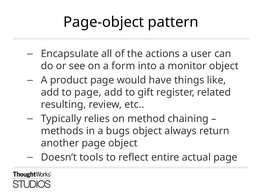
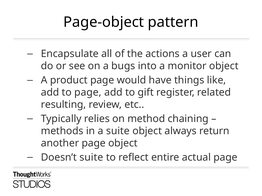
form: form -> bugs
a bugs: bugs -> suite
Doesn’t tools: tools -> suite
